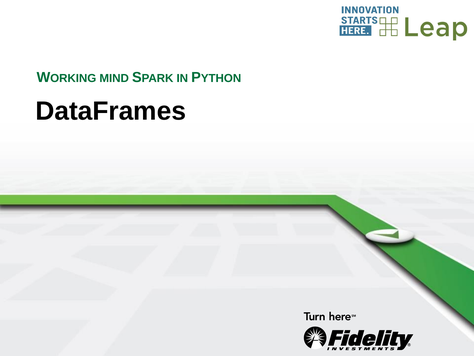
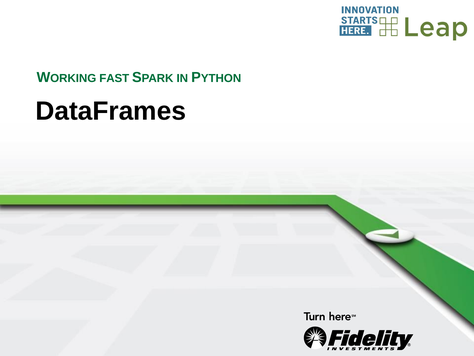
MIND: MIND -> FAST
